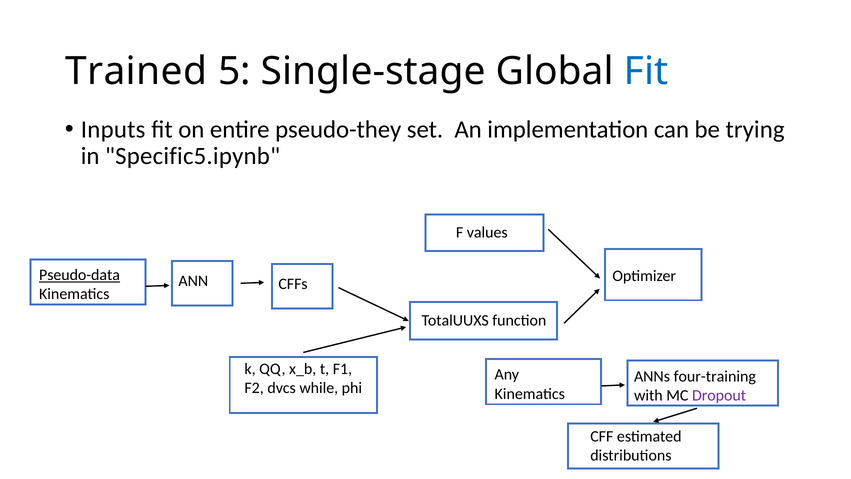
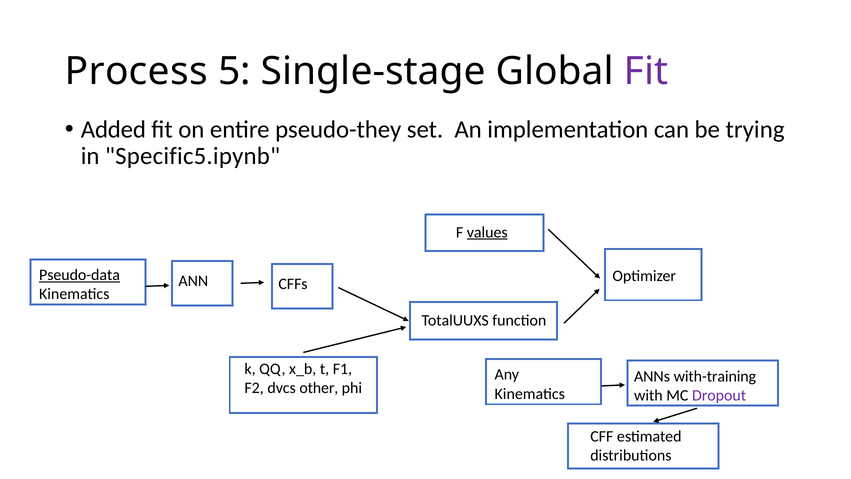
Trained: Trained -> Process
Fit at (646, 71) colour: blue -> purple
Inputs: Inputs -> Added
values underline: none -> present
four-training: four-training -> with-training
while: while -> other
